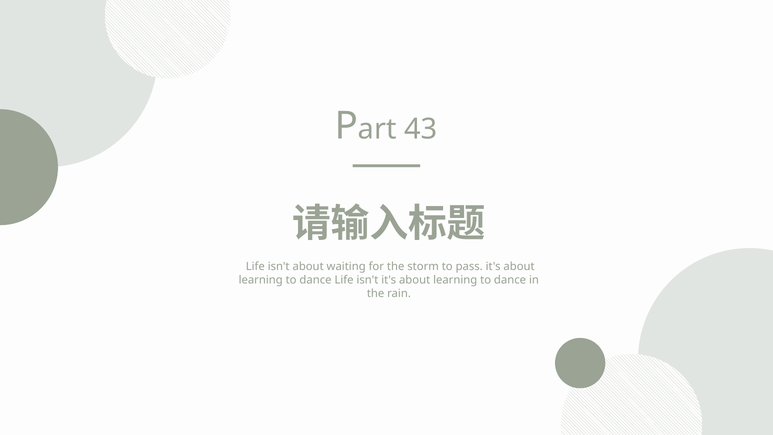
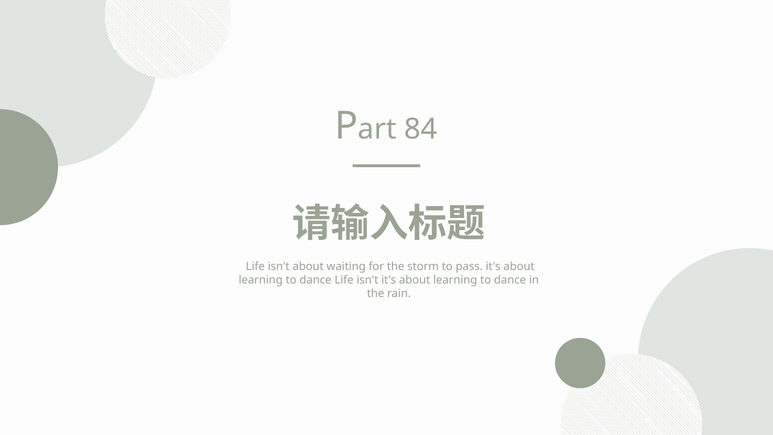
43: 43 -> 84
